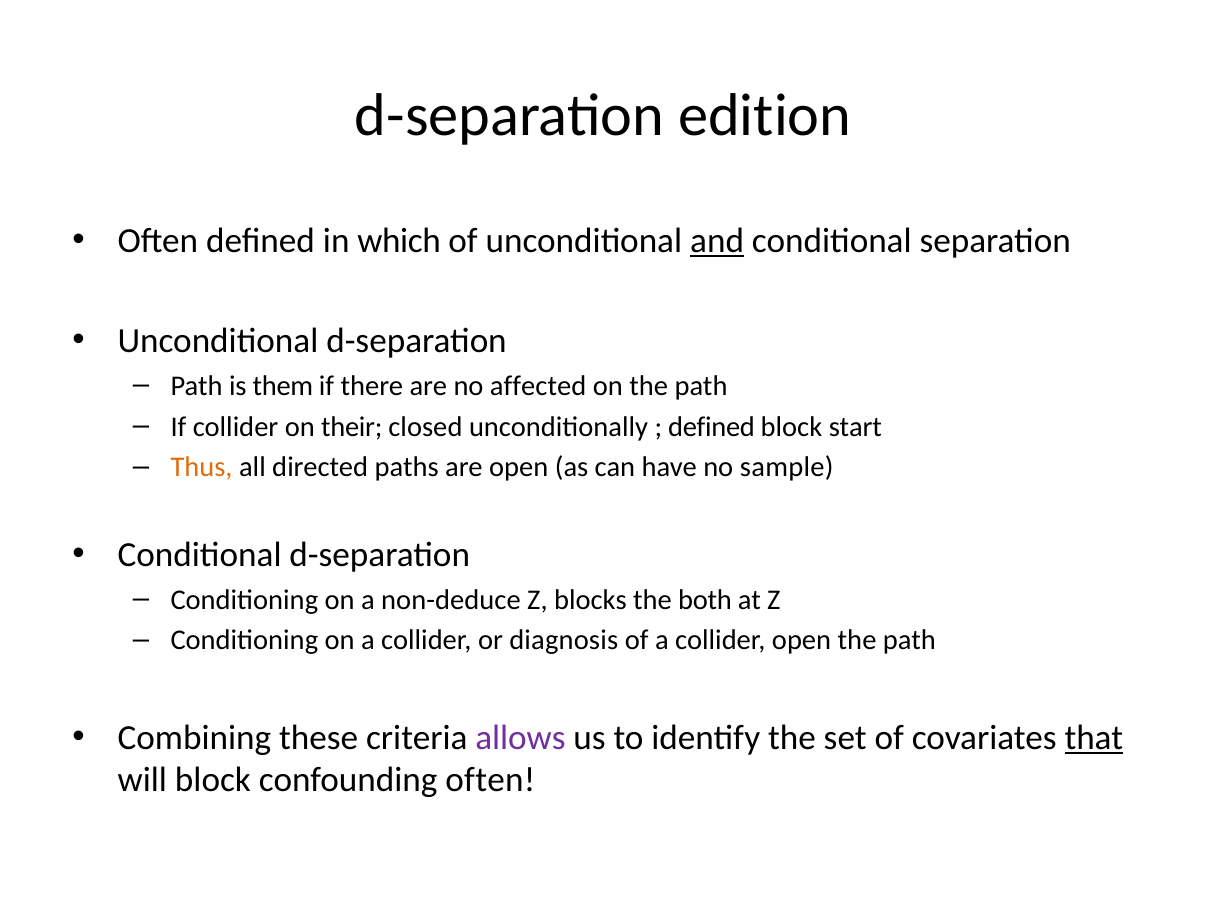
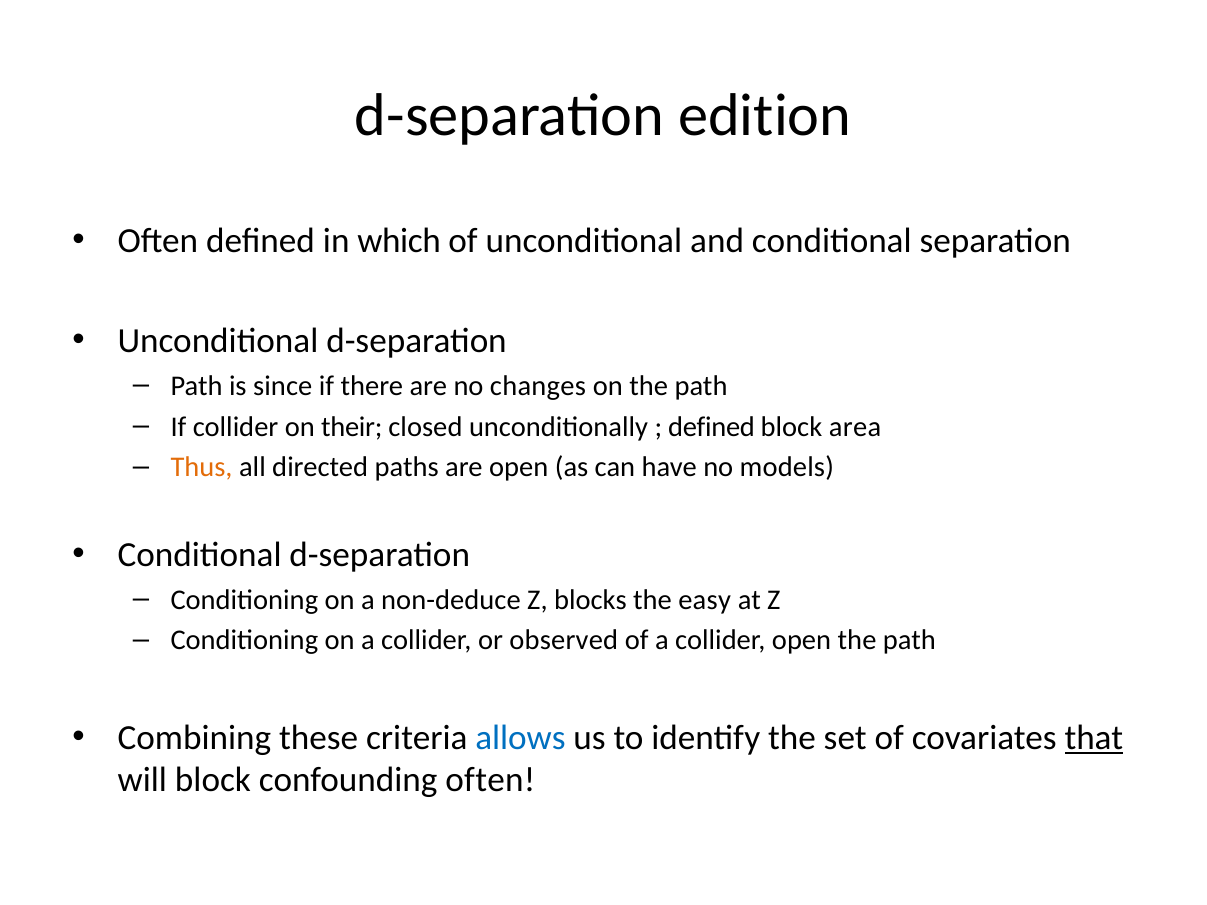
and underline: present -> none
them: them -> since
affected: affected -> changes
start: start -> area
sample: sample -> models
both: both -> easy
diagnosis: diagnosis -> observed
allows colour: purple -> blue
